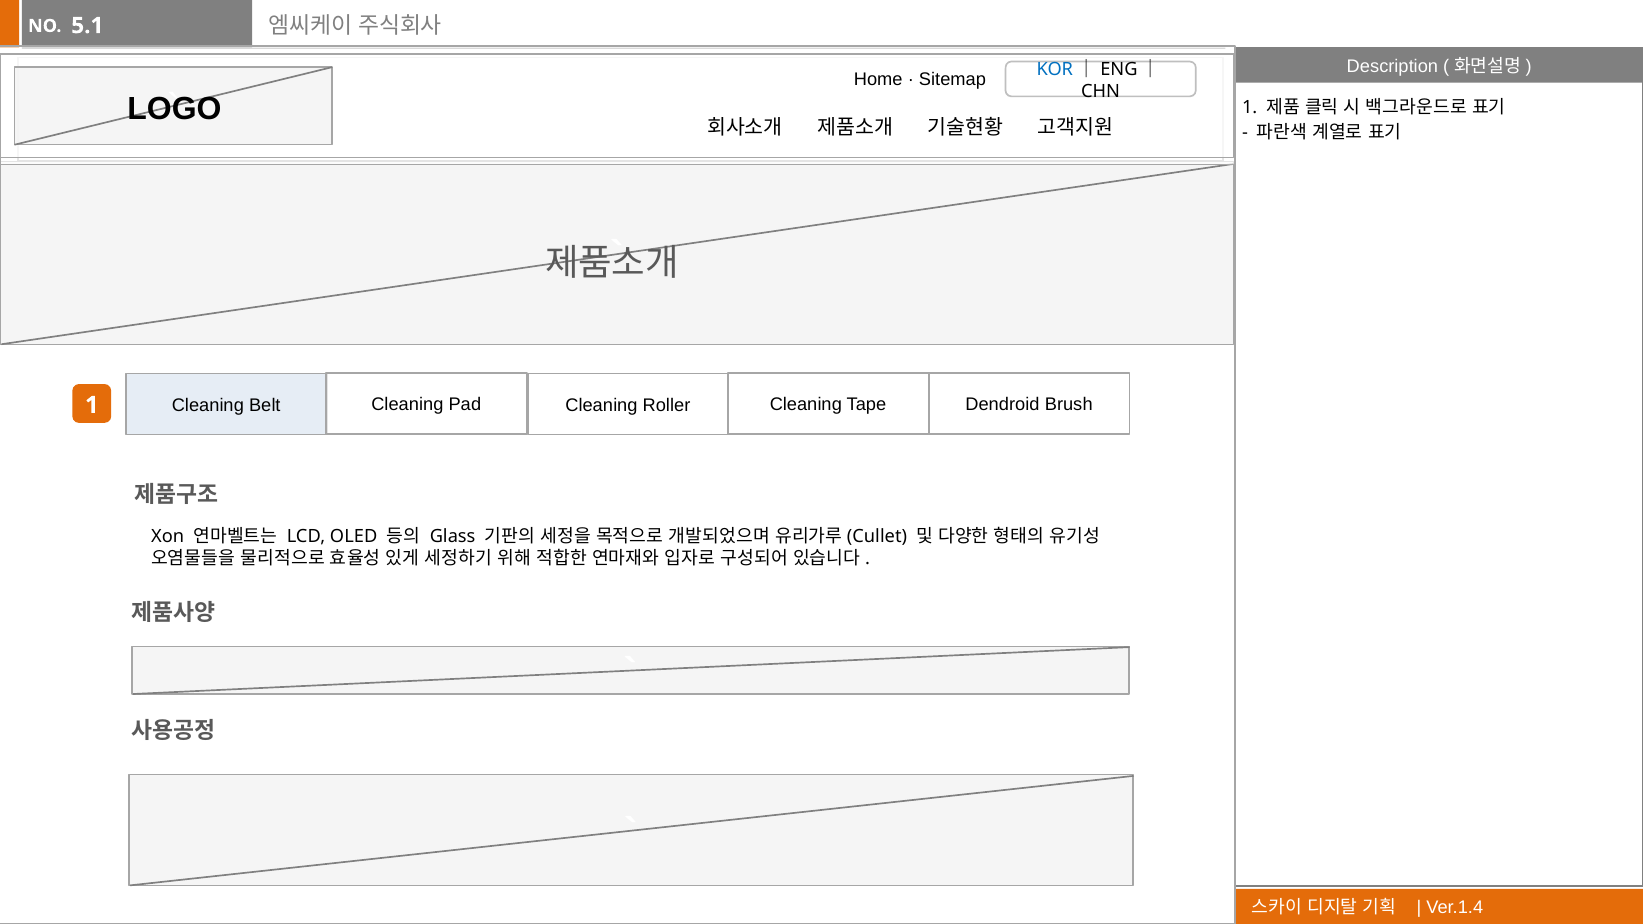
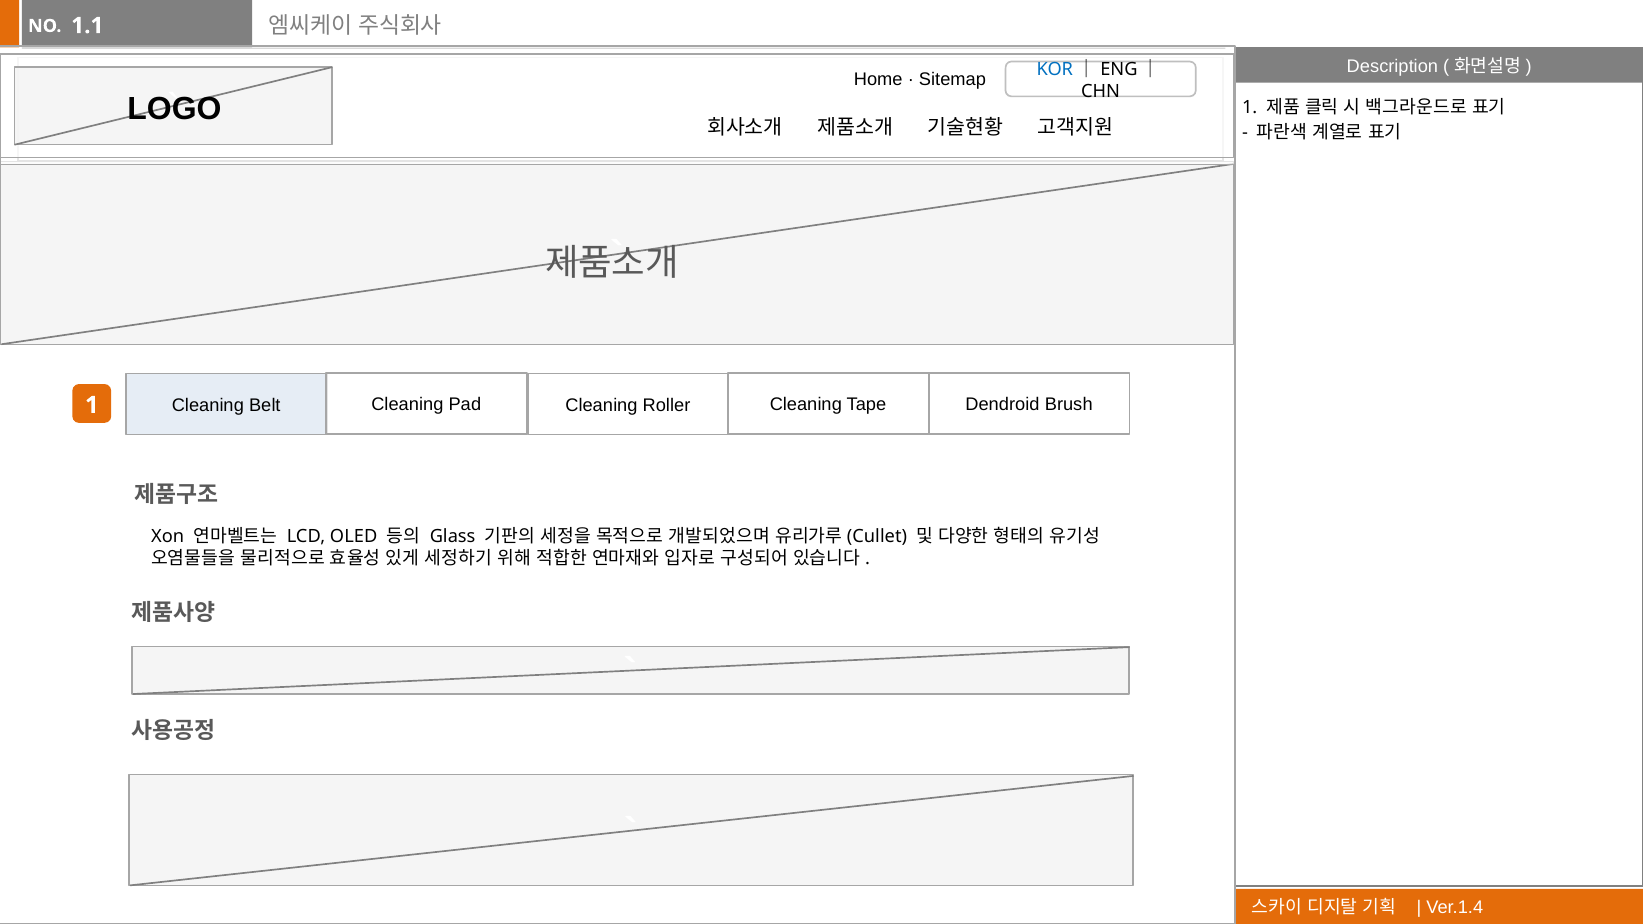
5.1: 5.1 -> 1.1
